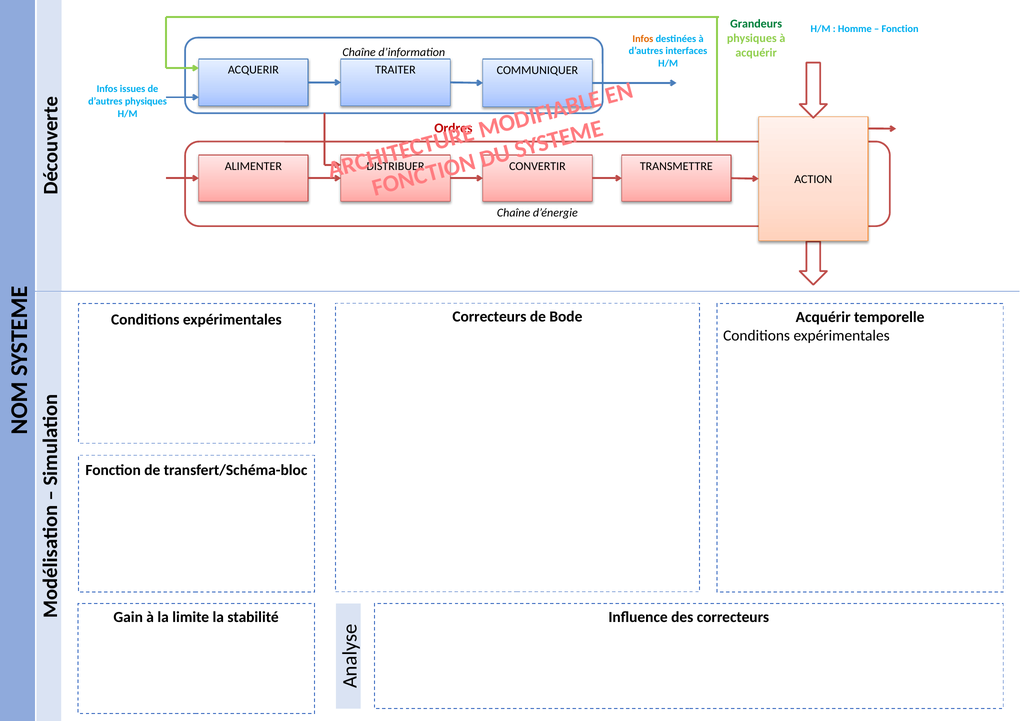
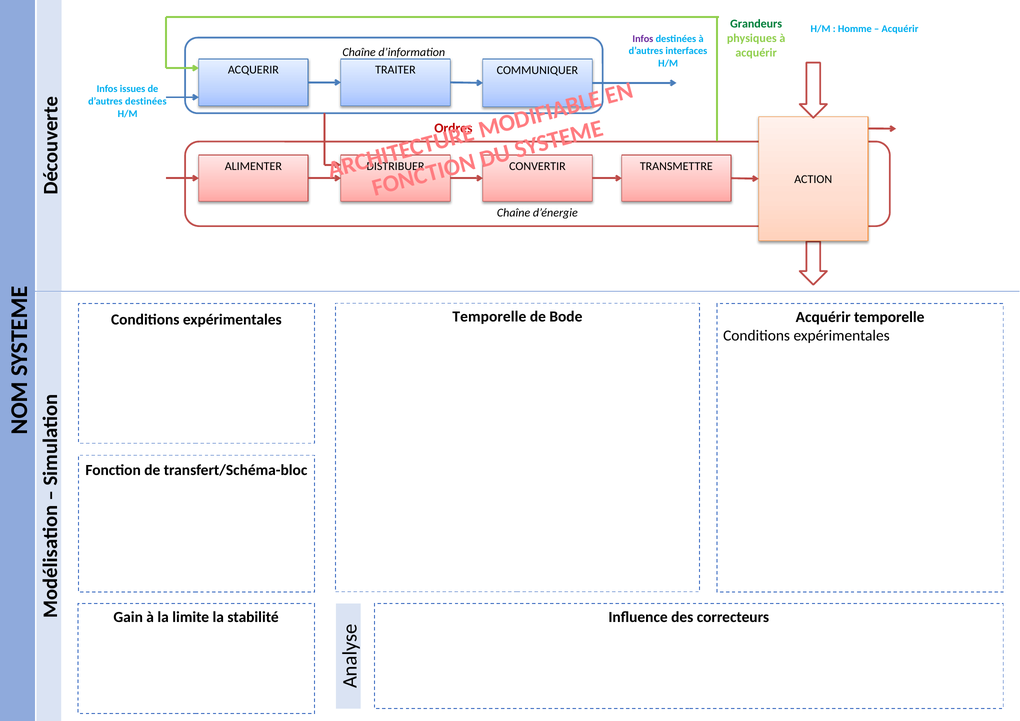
Fonction at (900, 29): Fonction -> Acquérir
Infos at (643, 39) colour: orange -> purple
d’autres physiques: physiques -> destinées
Correcteurs at (489, 317): Correcteurs -> Temporelle
